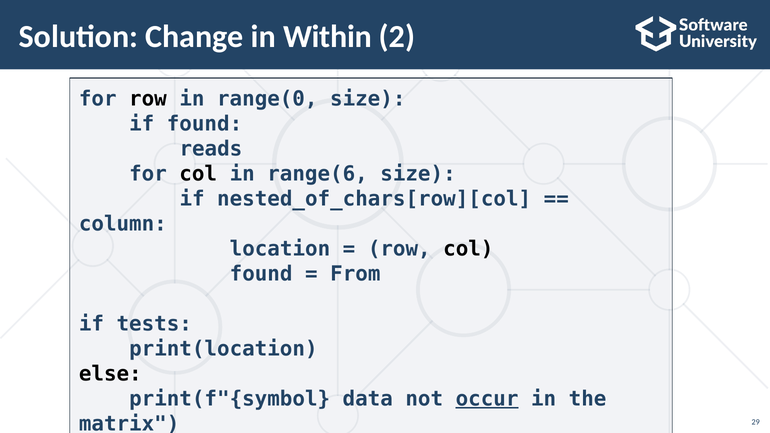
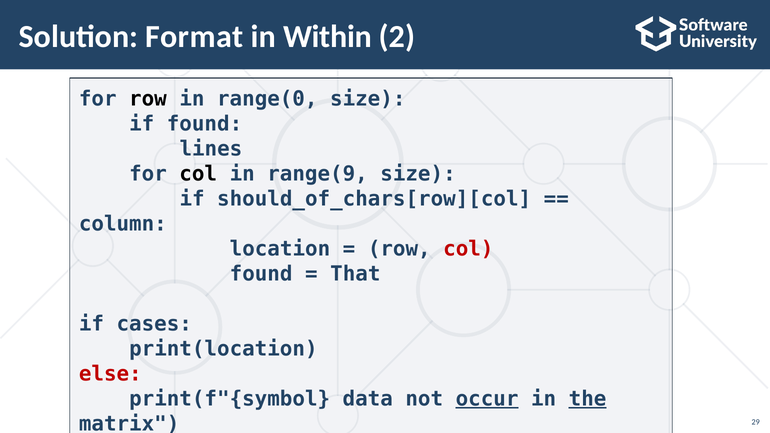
Change: Change -> Format
reads: reads -> lines
range(6: range(6 -> range(9
nested_of_chars[row][col: nested_of_chars[row][col -> should_of_chars[row][col
col at (468, 249) colour: black -> red
From: From -> That
tests: tests -> cases
else colour: black -> red
the underline: none -> present
